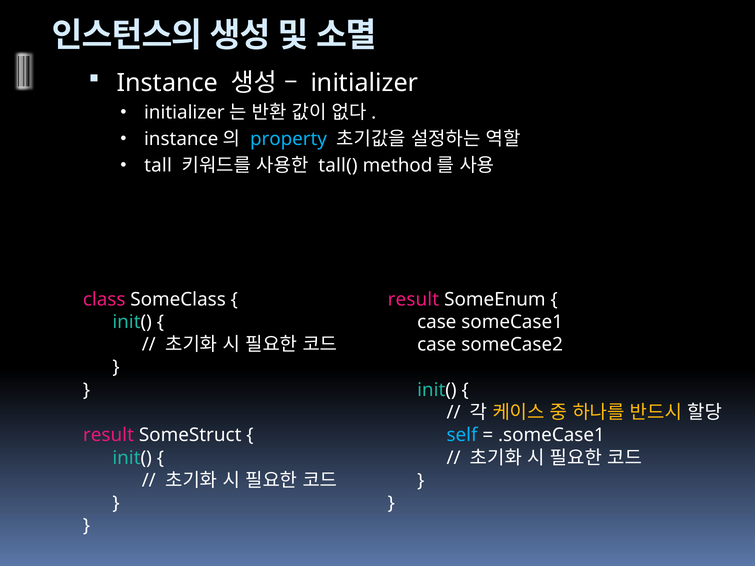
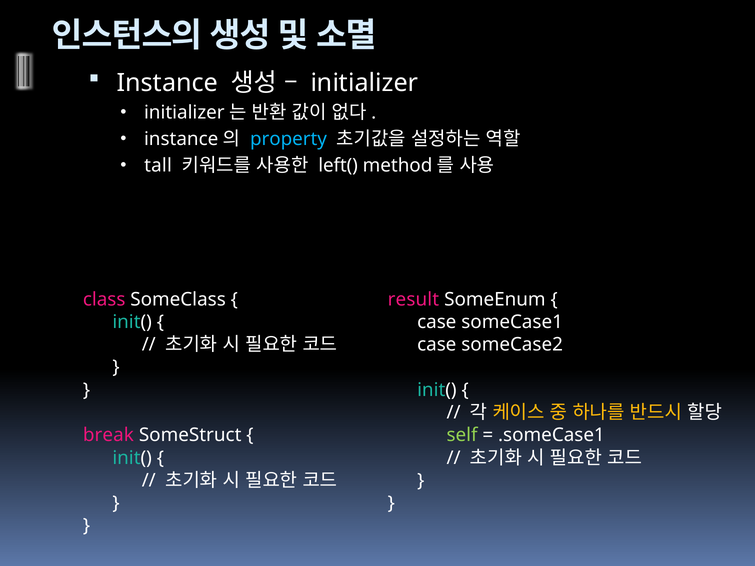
tall(: tall( -> left(
result at (108, 435): result -> break
self colour: light blue -> light green
